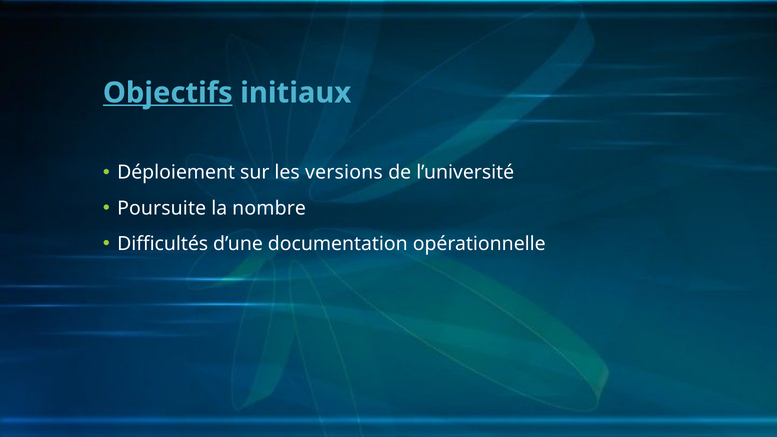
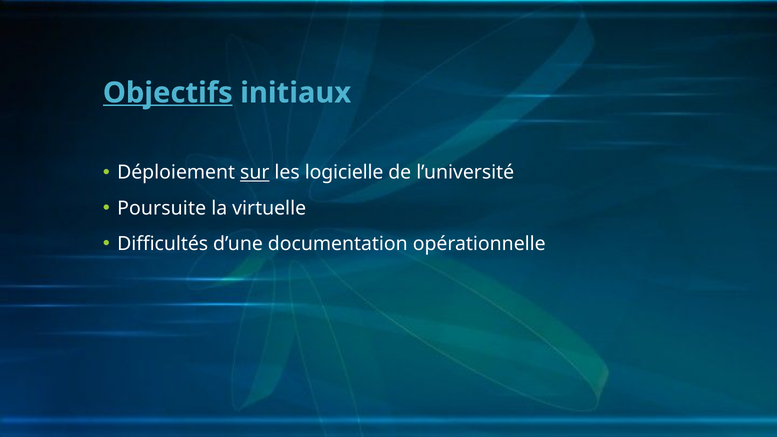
sur underline: none -> present
versions: versions -> logicielle
nombre: nombre -> virtuelle
